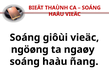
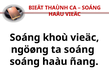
giôùi: giôùi -> khoù
ta ngaøy: ngaøy -> soáng
